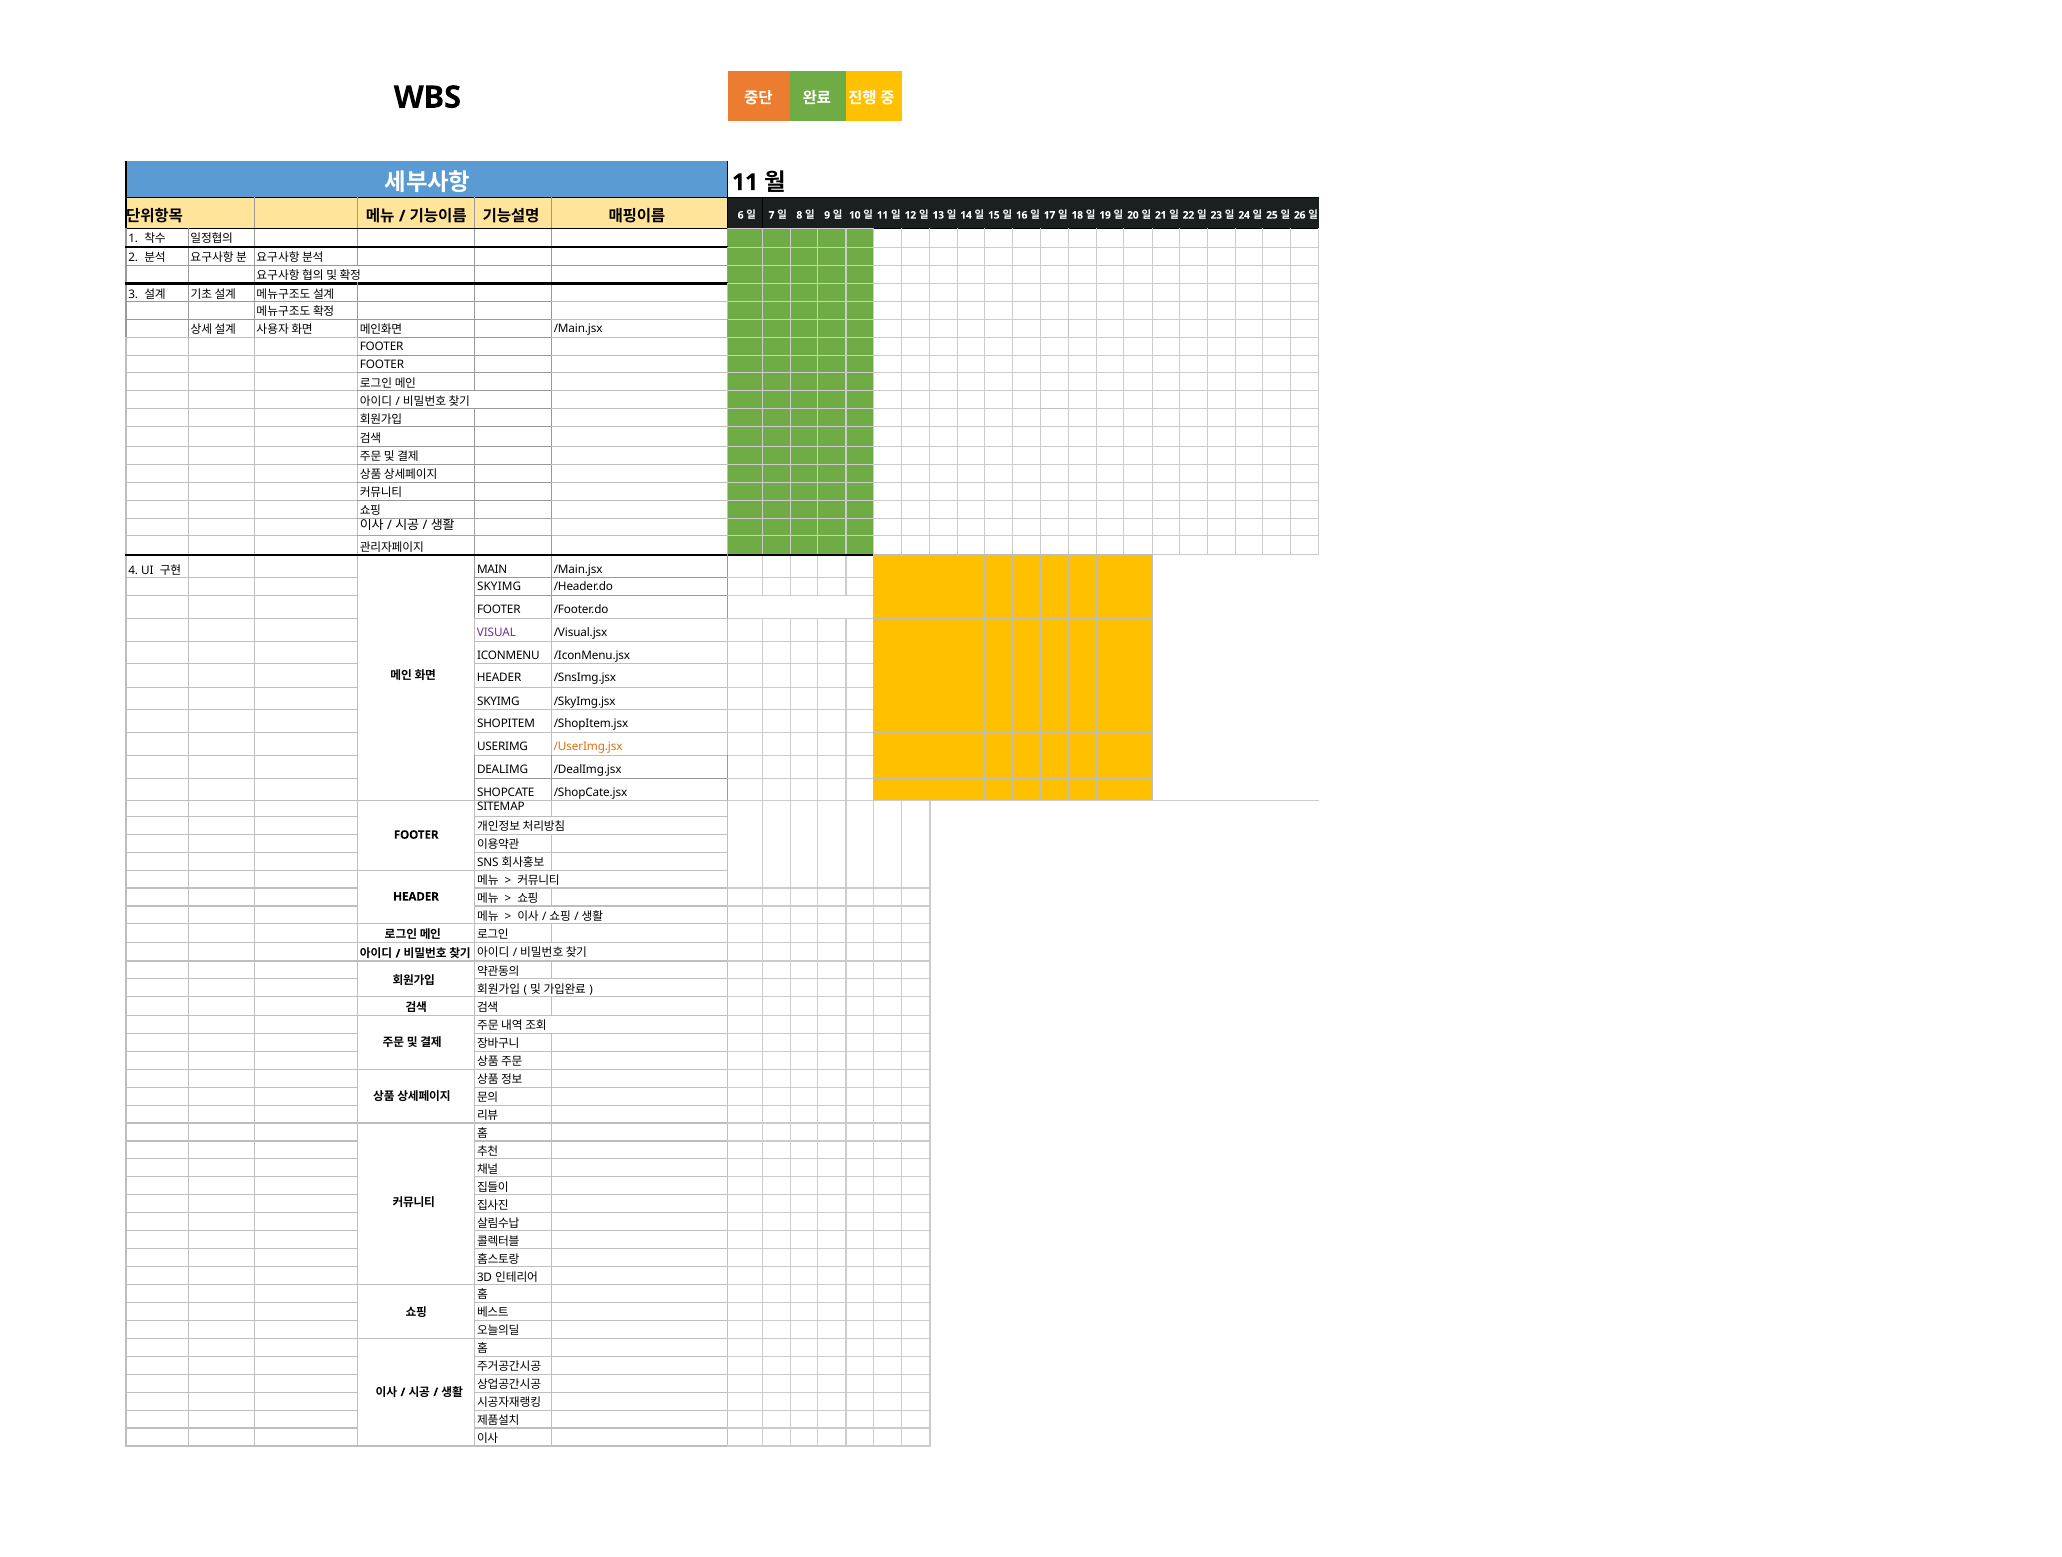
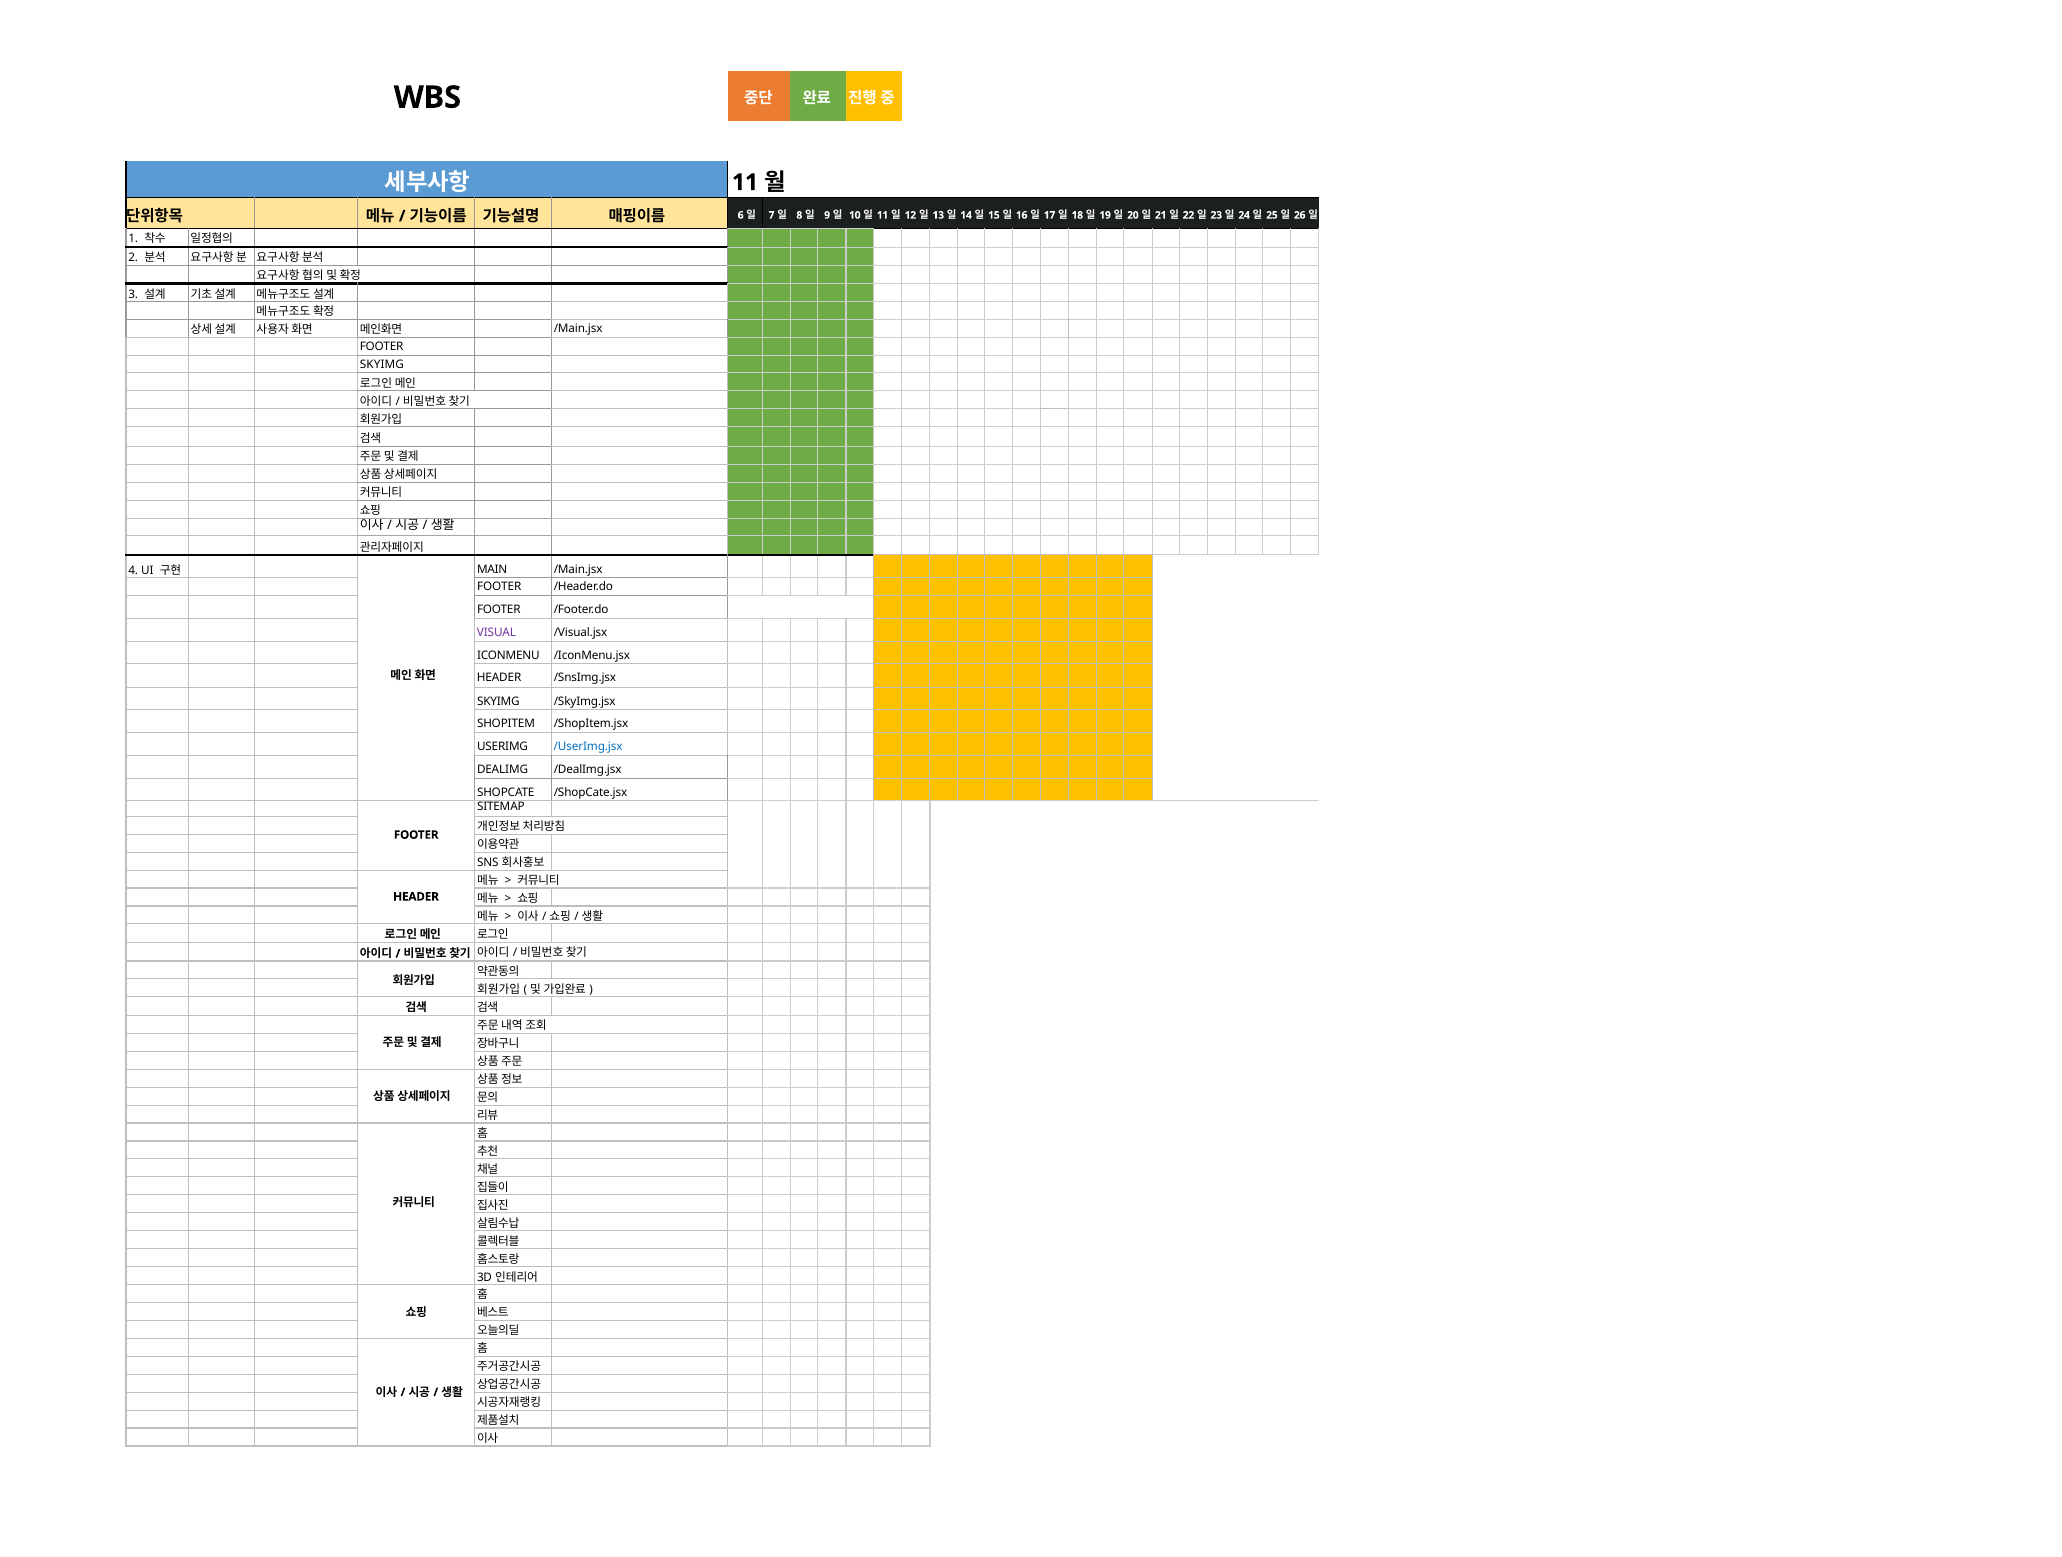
FOOTER at (382, 365): FOOTER -> SKYIMG
SKYIMG at (499, 587): SKYIMG -> FOOTER
/UserImg.jsx colour: orange -> blue
